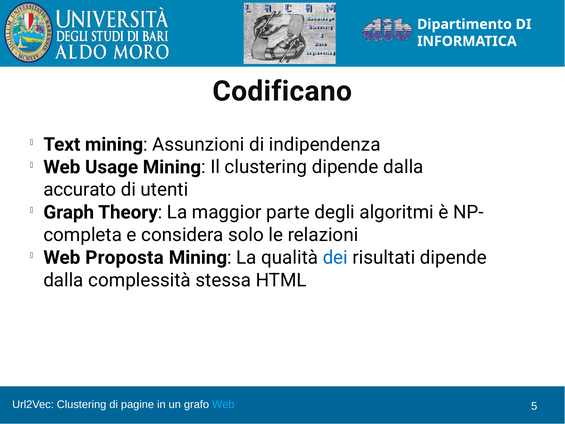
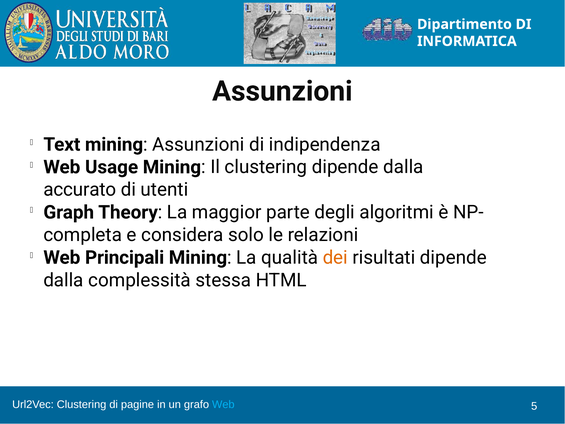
Codificano at (282, 91): Codificano -> Assunzioni
Proposta: Proposta -> Principali
dei colour: blue -> orange
